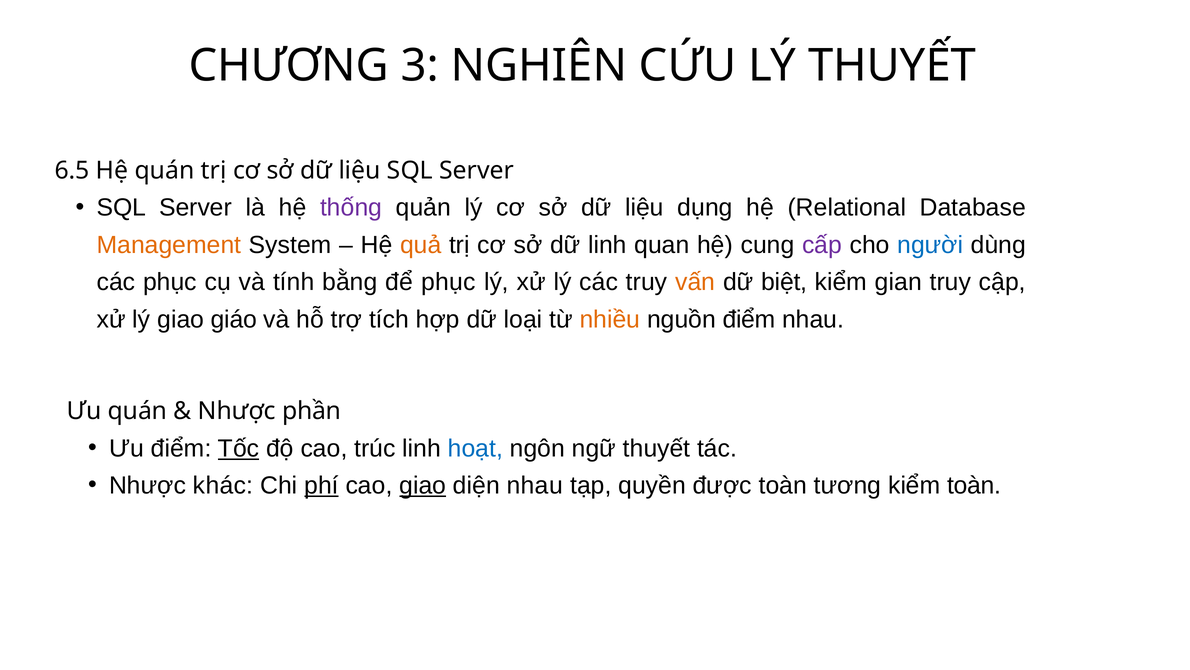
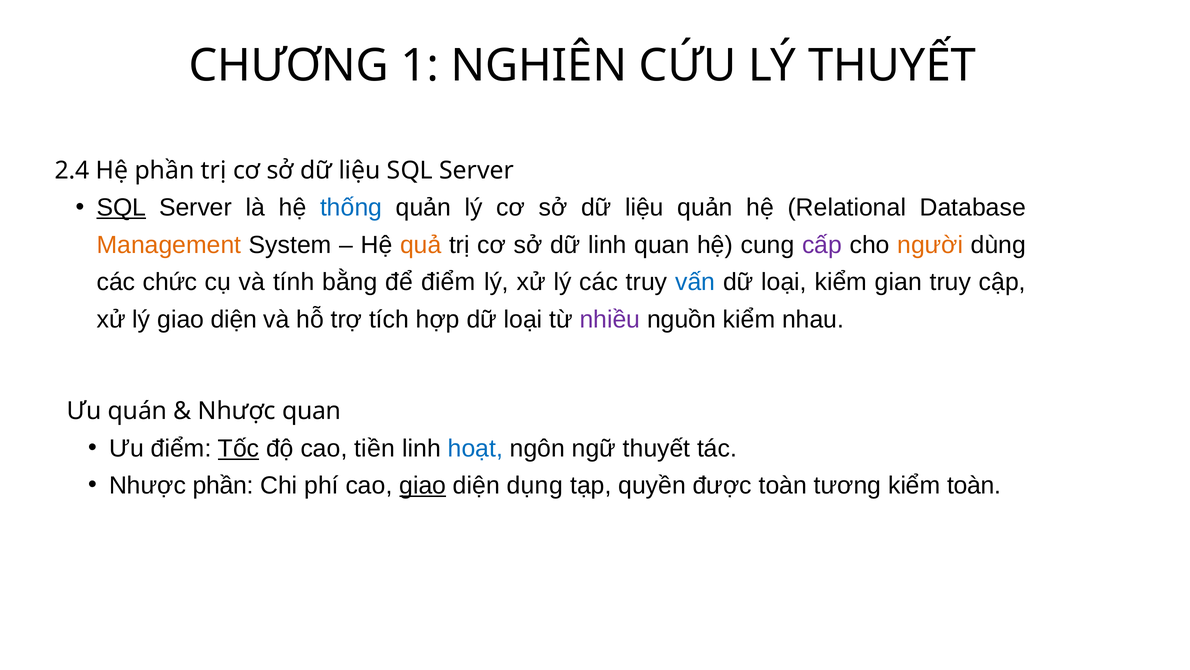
3: 3 -> 1
6.5: 6.5 -> 2.4
Hệ quán: quán -> phần
SQL at (121, 207) underline: none -> present
thống colour: purple -> blue
liệu dụng: dụng -> quản
người colour: blue -> orange
các phục: phục -> chức
để phục: phục -> điểm
vấn colour: orange -> blue
biệt at (784, 282): biệt -> loại
lý giao giáo: giáo -> diện
nhiều colour: orange -> purple
nguồn điểm: điểm -> kiểm
Nhược phần: phần -> quan
trúc: trúc -> tiền
Nhược khác: khác -> phần
phí underline: present -> none
diện nhau: nhau -> dụng
